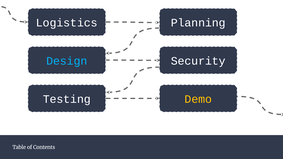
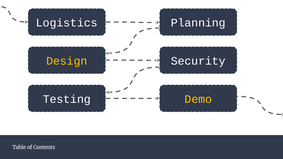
Design colour: light blue -> yellow
